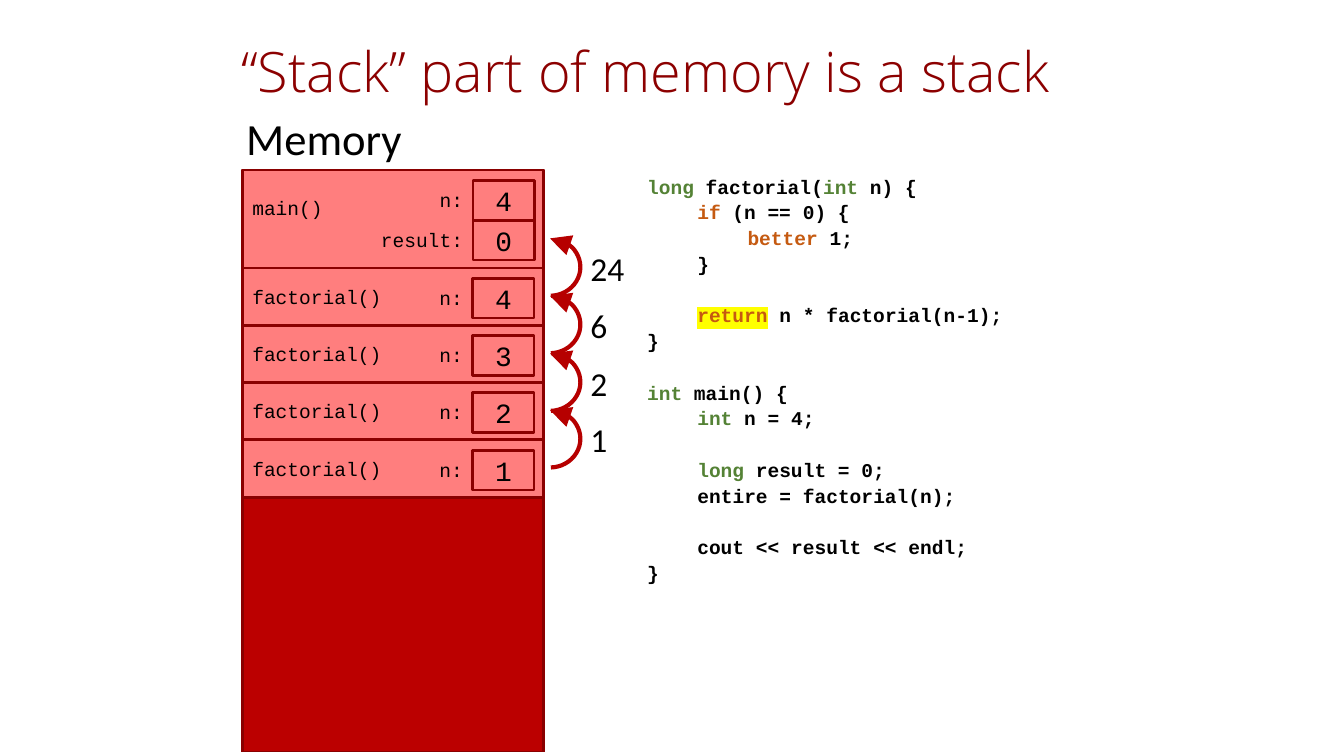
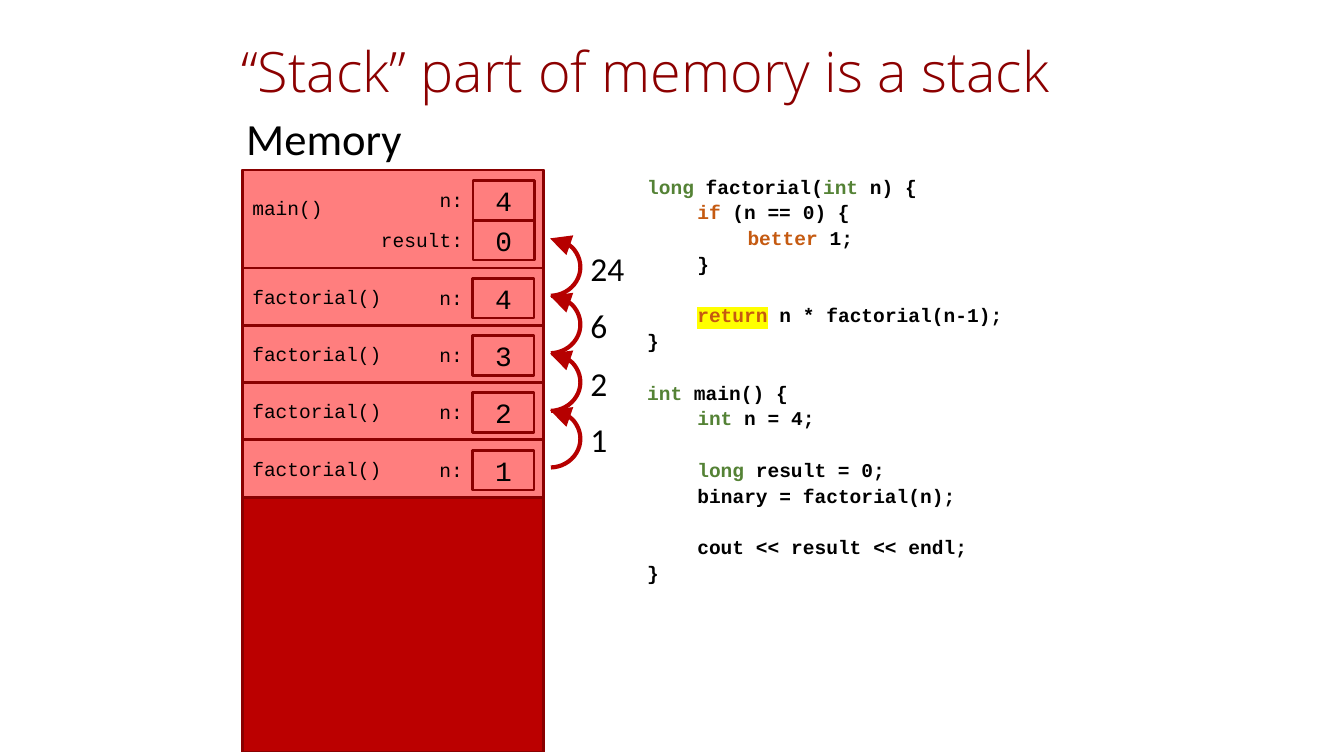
entire: entire -> binary
